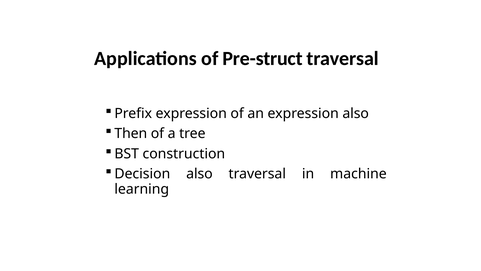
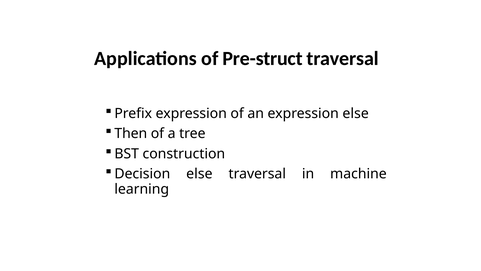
expression also: also -> else
Decision also: also -> else
